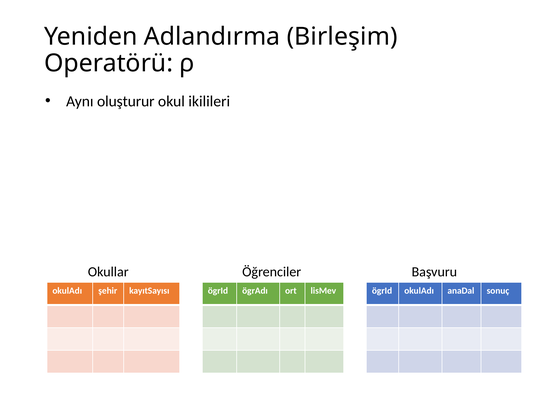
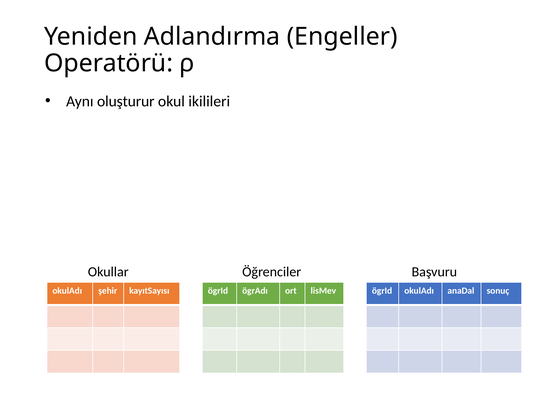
Birleşim: Birleşim -> Engeller
